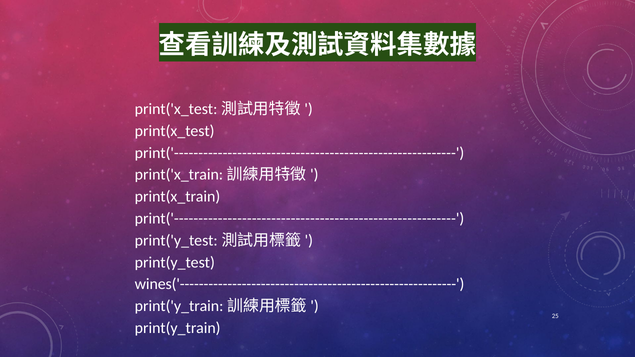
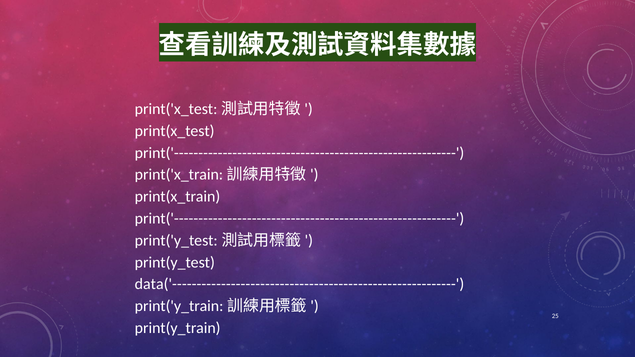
wines('----------------------------------------------------------: wines('---------------------------------------------------------- -> data('----------------------------------------------------------
